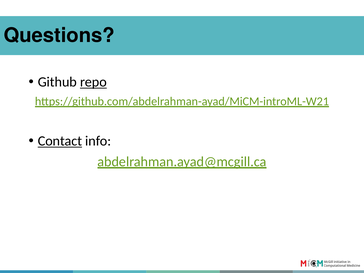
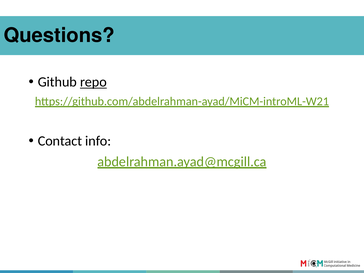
Contact underline: present -> none
